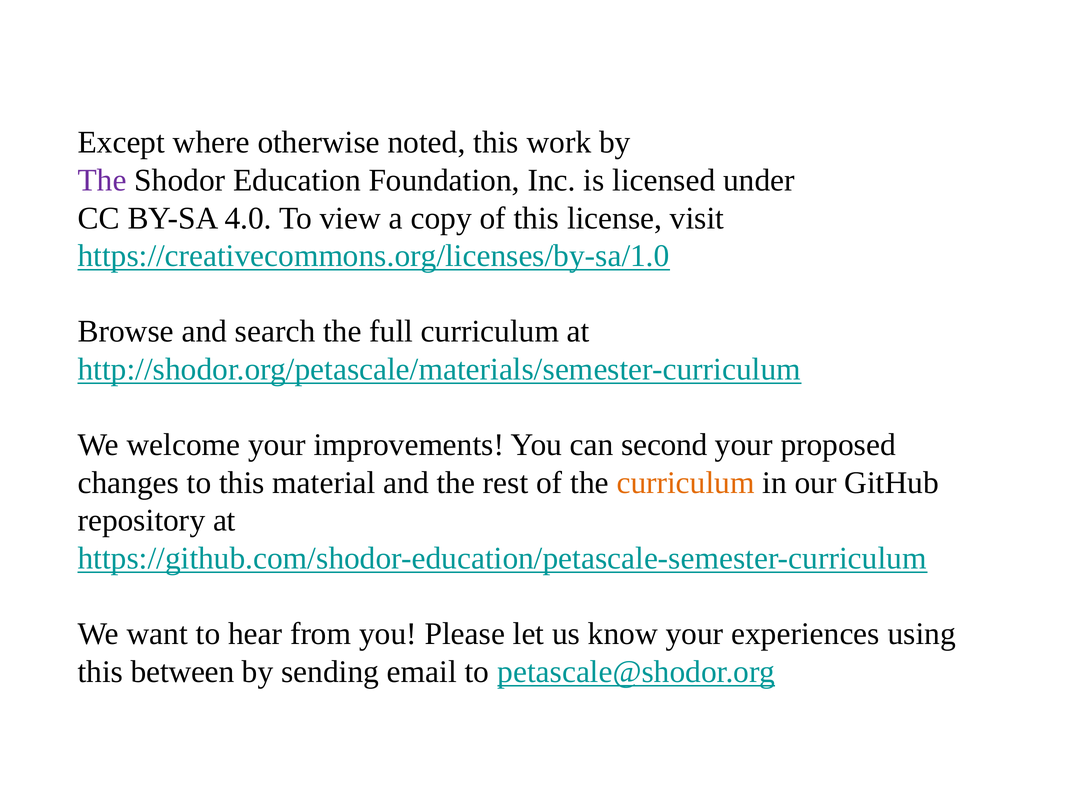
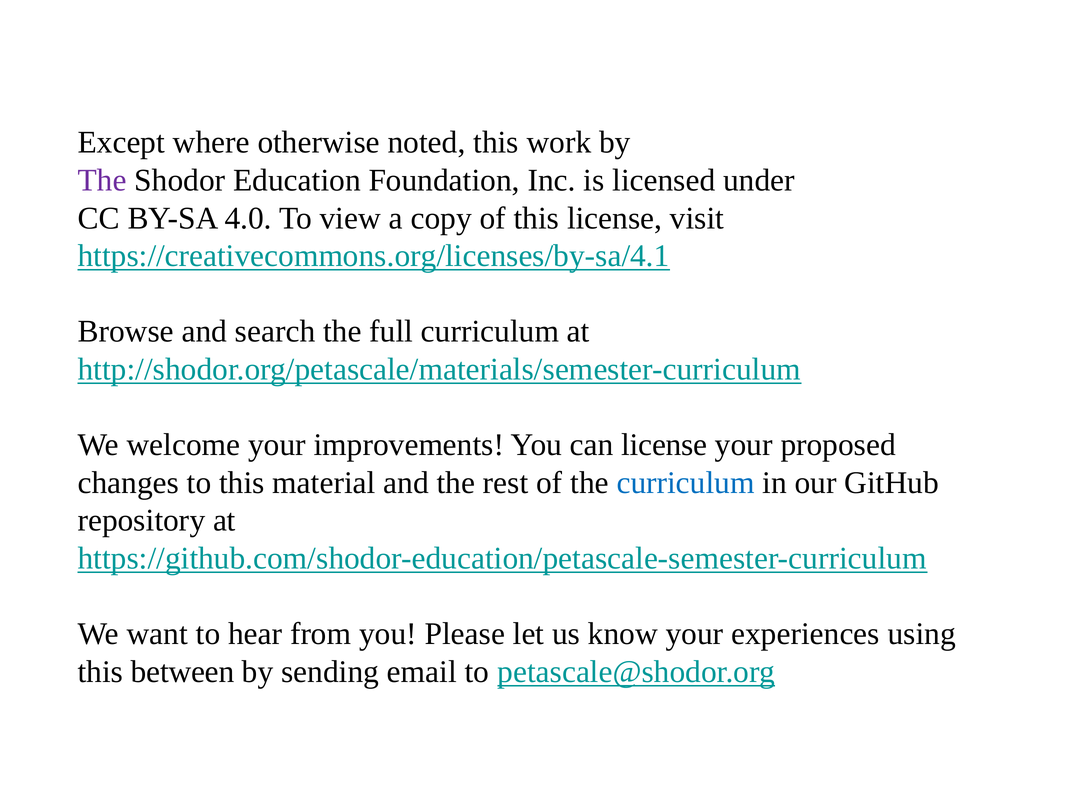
https://creativecommons.org/licenses/by-sa/1.0: https://creativecommons.org/licenses/by-sa/1.0 -> https://creativecommons.org/licenses/by-sa/4.1
can second: second -> license
curriculum at (686, 483) colour: orange -> blue
